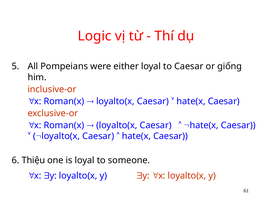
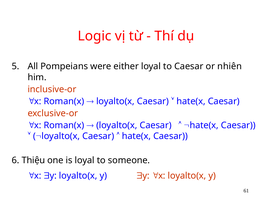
giống: giống -> nhiên
